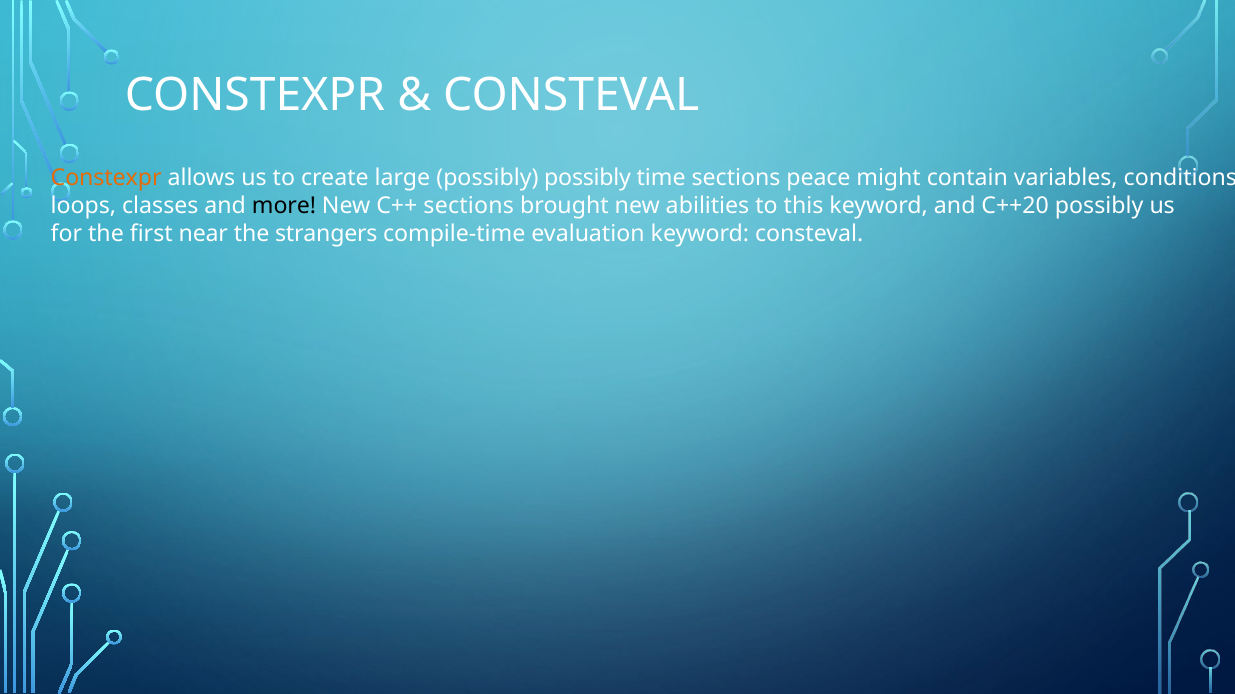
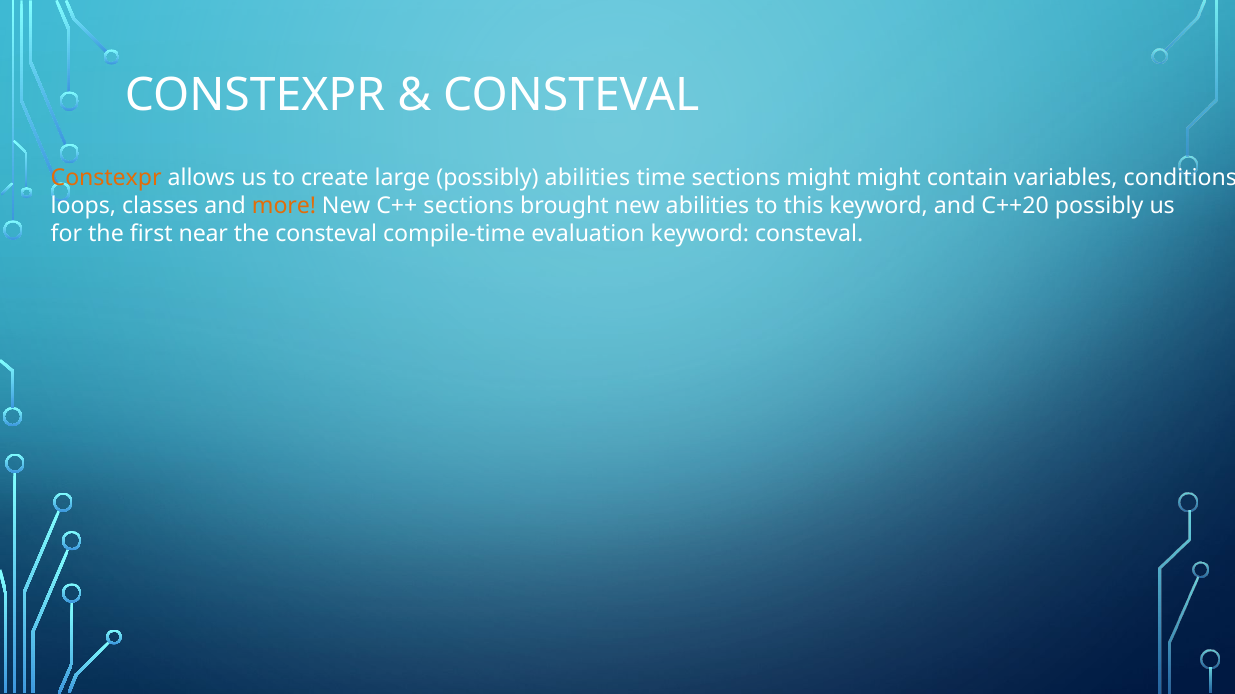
possibly possibly: possibly -> abilities
sections peace: peace -> might
more colour: black -> orange
the strangers: strangers -> consteval
